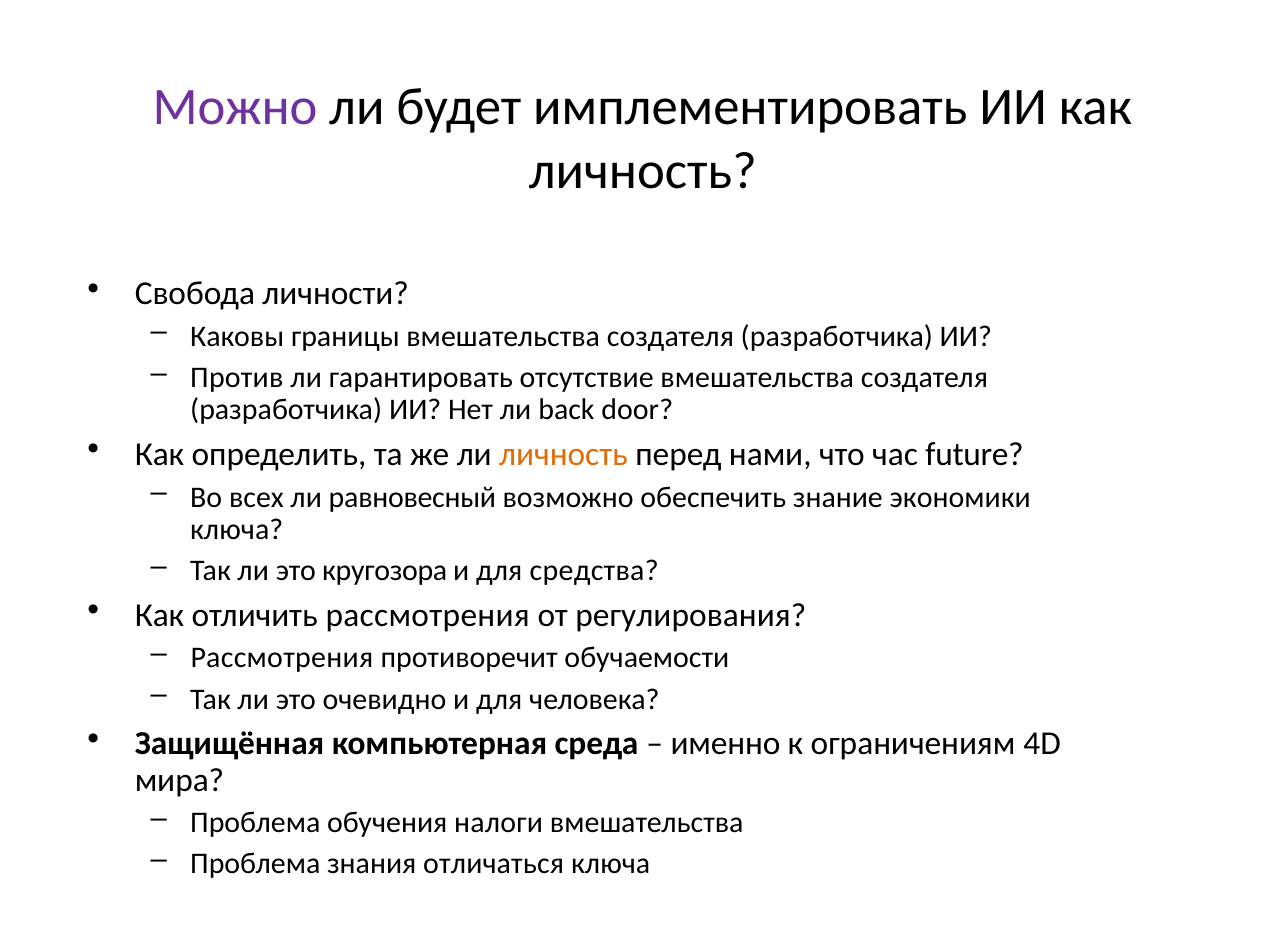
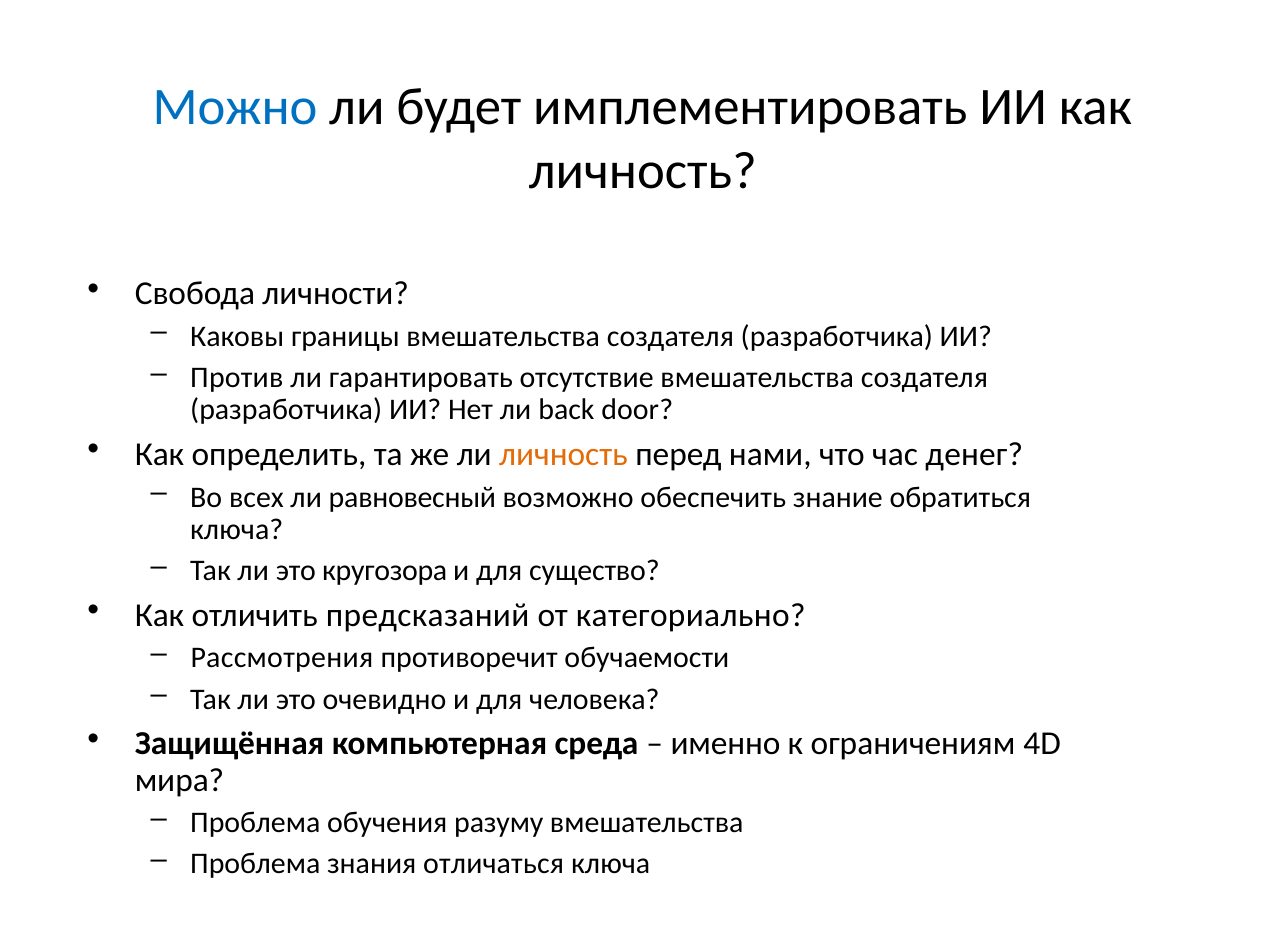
Можно colour: purple -> blue
future: future -> денег
экономики: экономики -> обратиться
средства: средства -> существо
отличить рассмотрения: рассмотрения -> предсказаний
регулирования: регулирования -> категориально
налоги: налоги -> разуму
